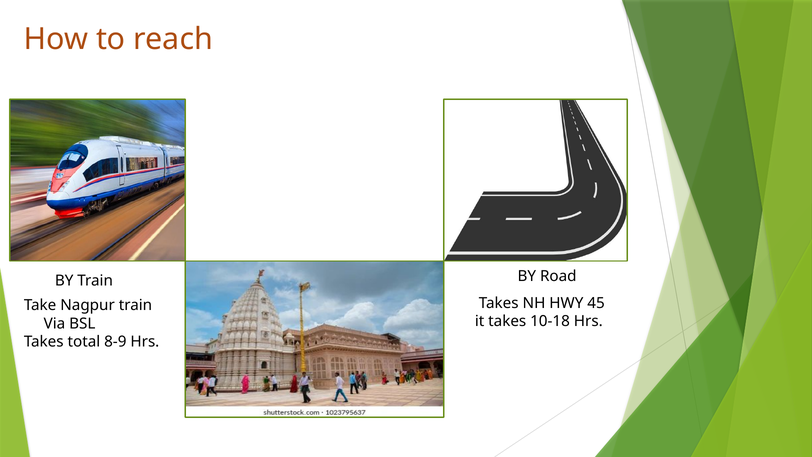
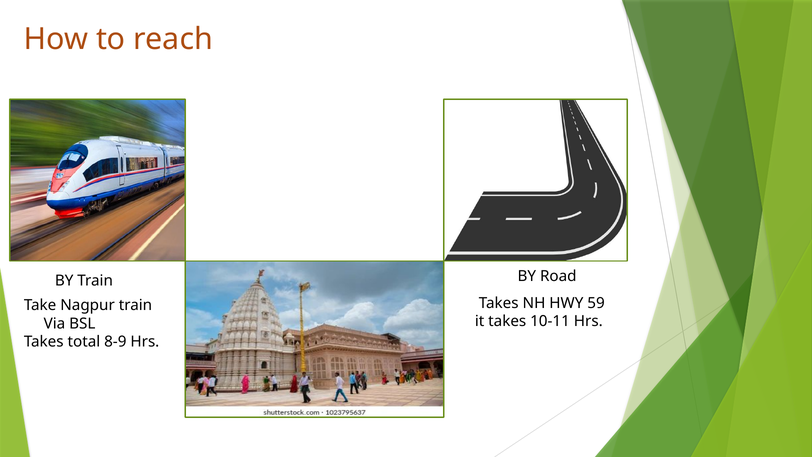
45: 45 -> 59
10-18: 10-18 -> 10-11
